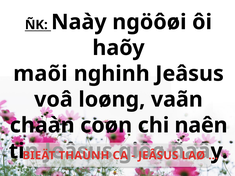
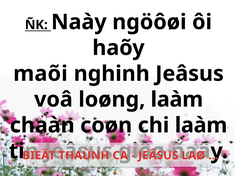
loøng vaãn: vaãn -> laàm
chi naên: naên -> laàm
